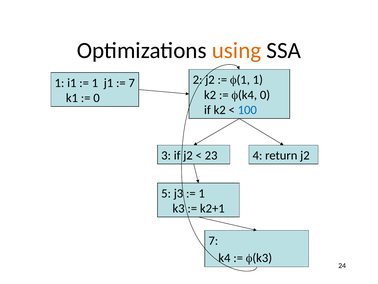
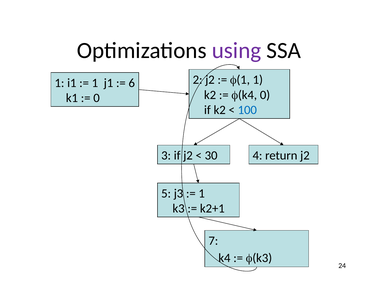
using colour: orange -> purple
7 at (132, 83): 7 -> 6
23: 23 -> 30
